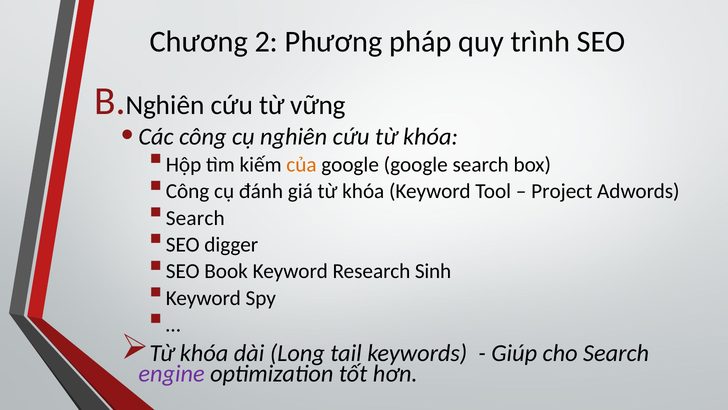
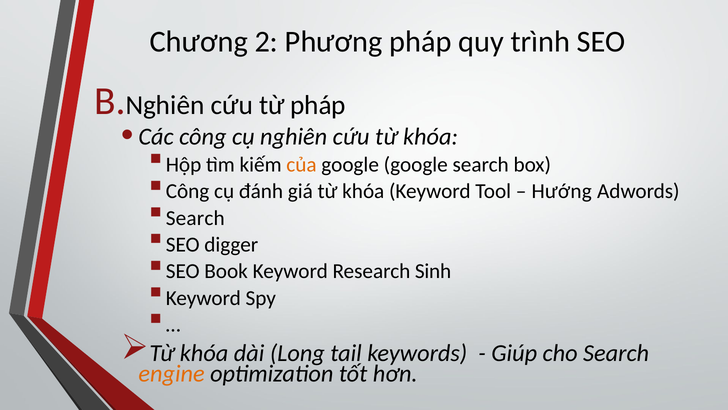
từ vững: vững -> pháp
Project: Project -> Hướng
engine colour: purple -> orange
